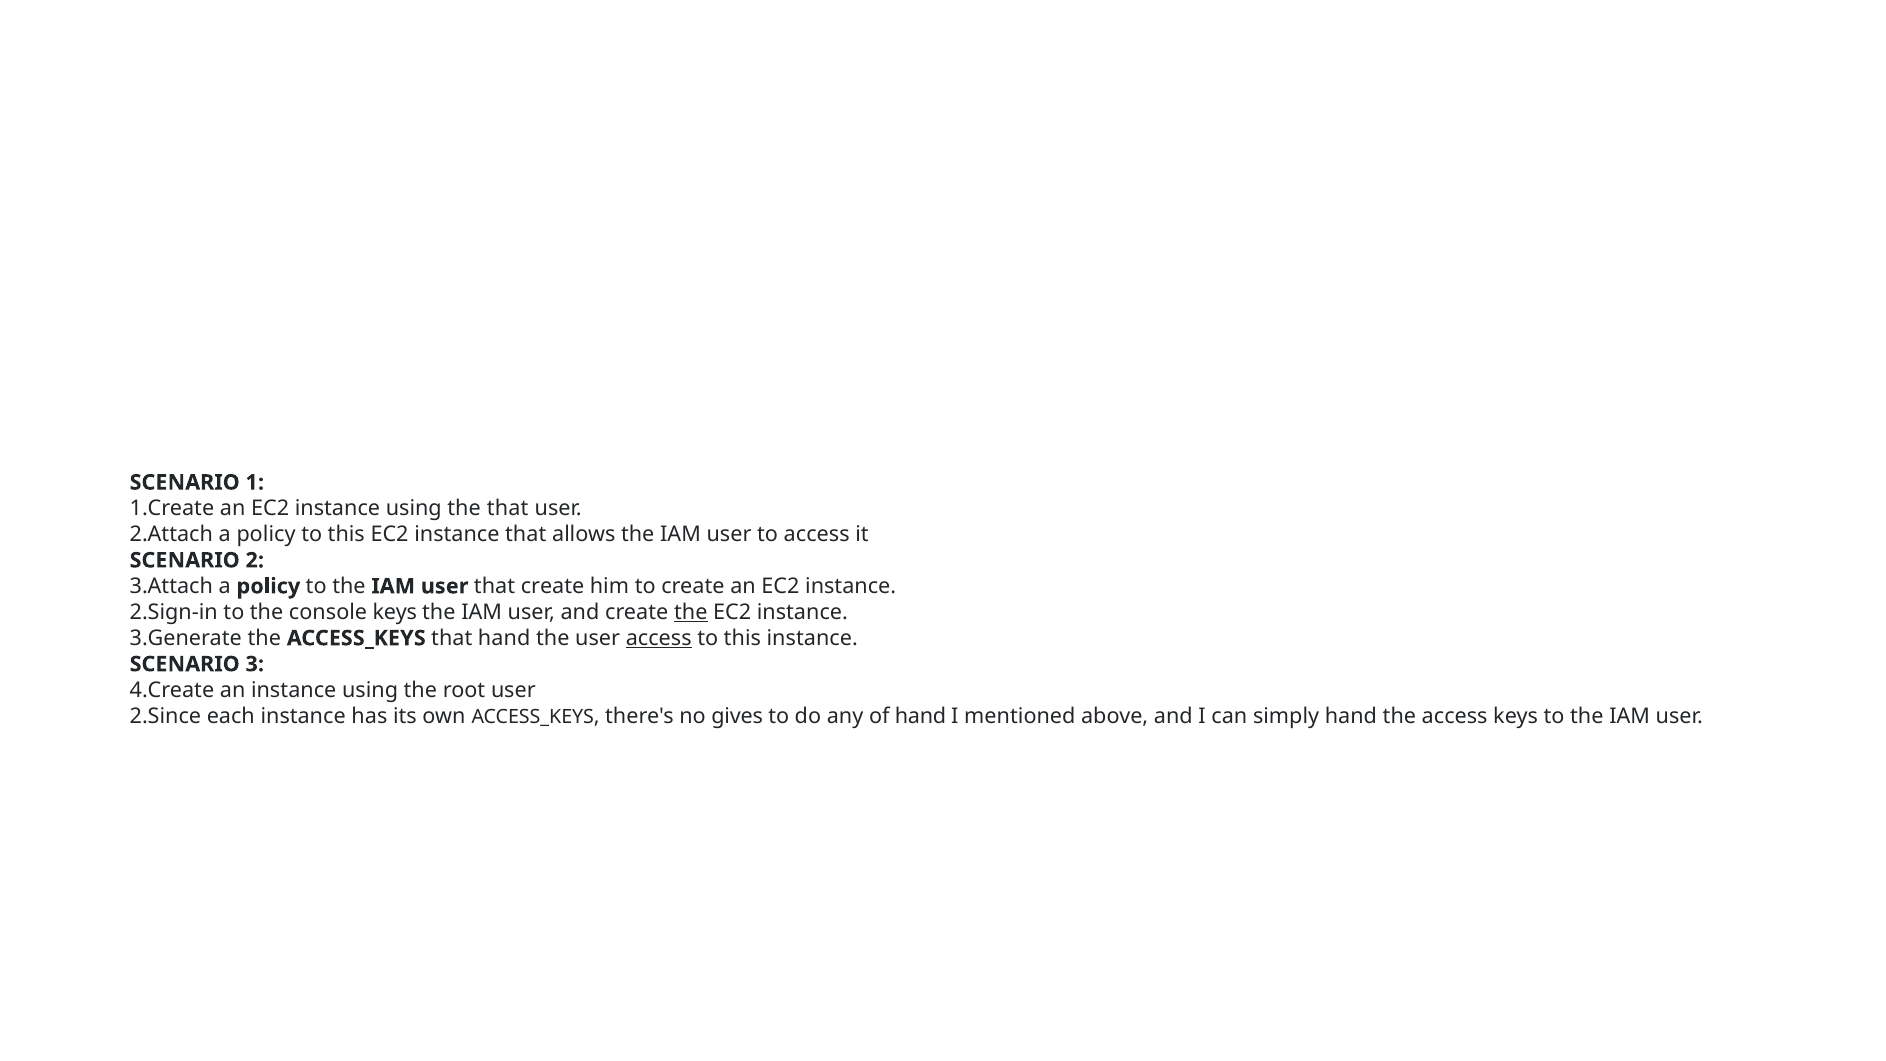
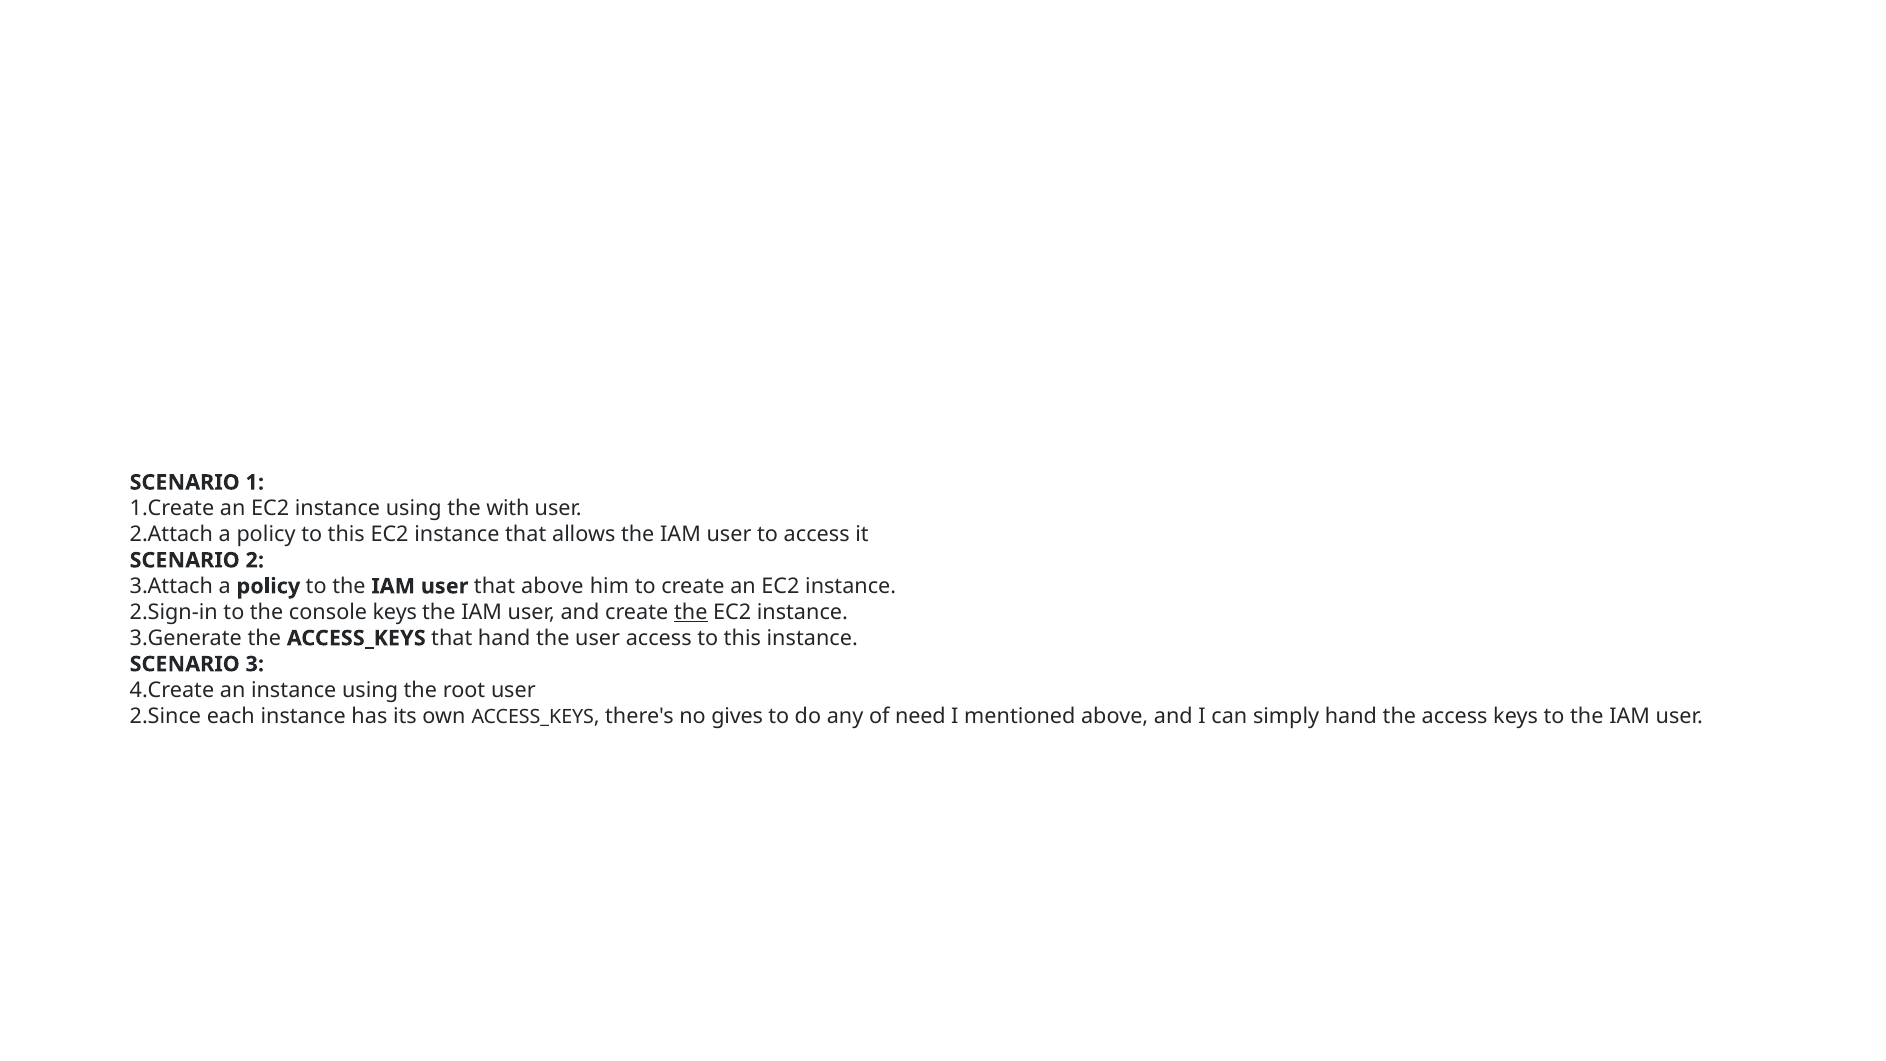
the that: that -> with
that create: create -> above
access at (659, 638) underline: present -> none
of hand: hand -> need
